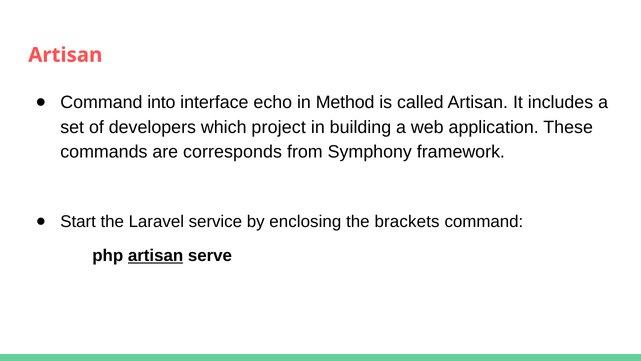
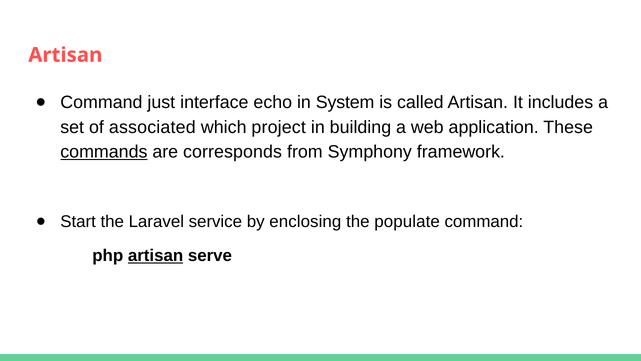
into: into -> just
Method: Method -> System
developers: developers -> associated
commands underline: none -> present
brackets: brackets -> populate
